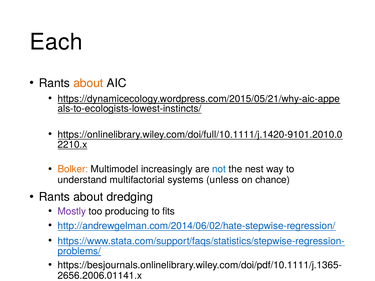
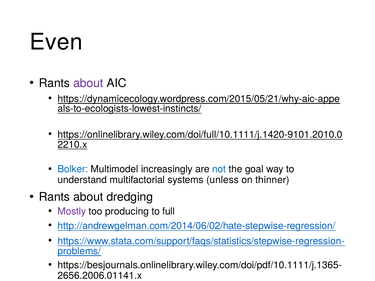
Each: Each -> Even
about at (88, 83) colour: orange -> purple
Bolker colour: orange -> blue
nest: nest -> goal
chance: chance -> thinner
fits: fits -> full
